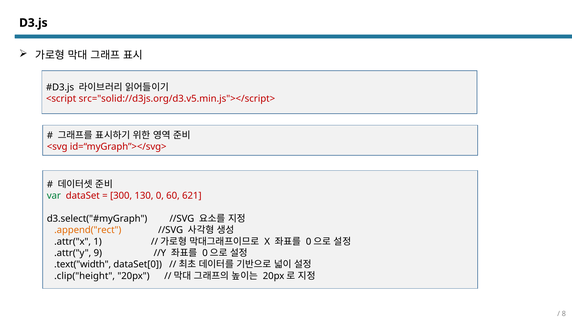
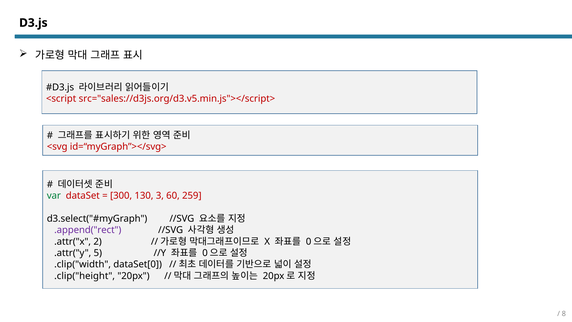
src="solid://d3js.org/d3.v5.min.js"></script>: src="solid://d3js.org/d3.v5.min.js"></script> -> src="sales://d3js.org/d3.v5.min.js"></script>
0: 0 -> 3
621: 621 -> 259
.append("rect colour: orange -> purple
1: 1 -> 2
9: 9 -> 5
.text("width: .text("width -> .clip("width
